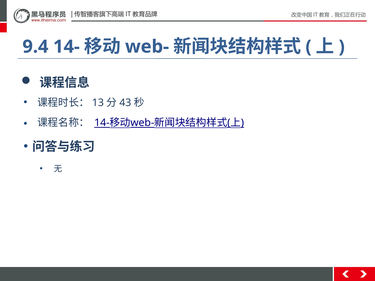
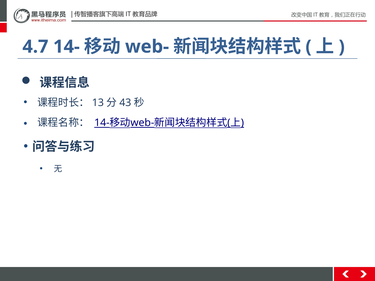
9.4: 9.4 -> 4.7
